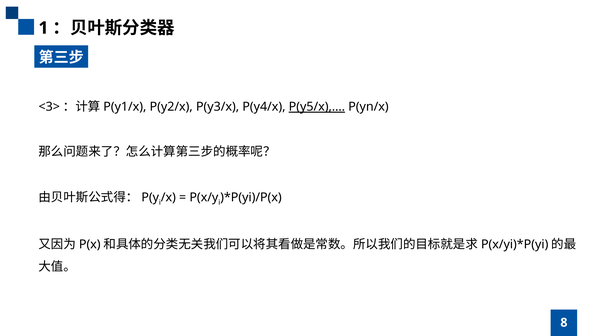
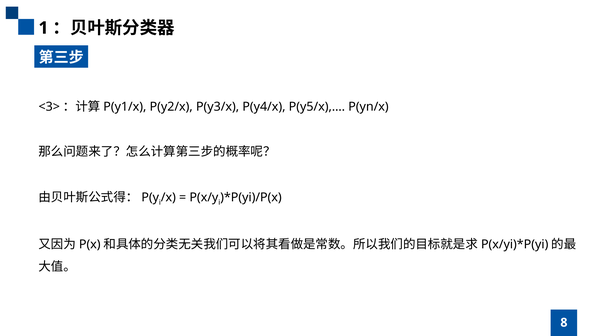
P(y5/x),… underline: present -> none
